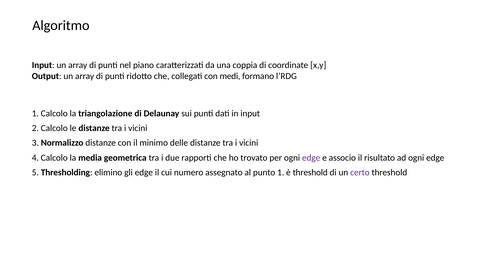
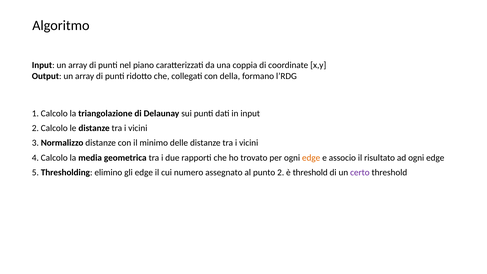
medi: medi -> della
edge at (311, 158) colour: purple -> orange
punto 1: 1 -> 2
